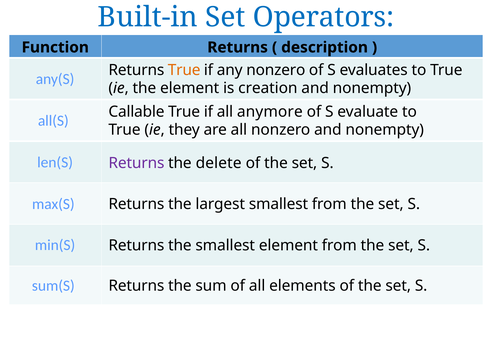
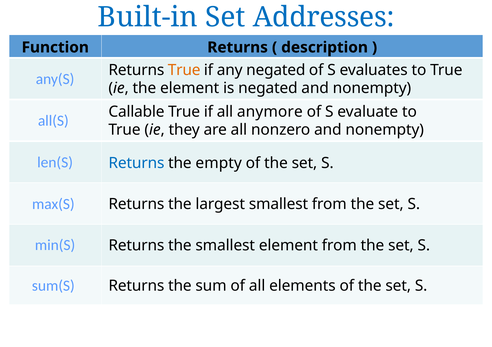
Operators: Operators -> Addresses
any nonzero: nonzero -> negated
is creation: creation -> negated
Returns at (136, 163) colour: purple -> blue
delete: delete -> empty
